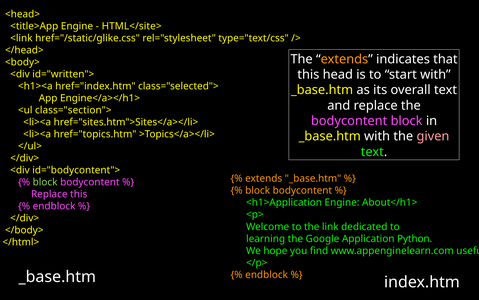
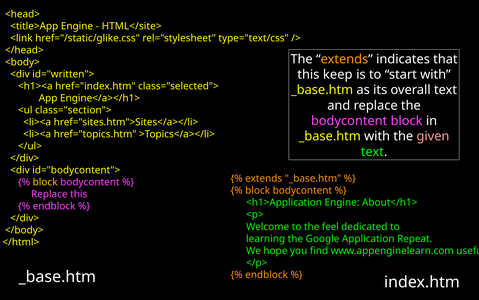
head: head -> keep
block at (45, 182) colour: light green -> yellow
link: link -> feel
Python: Python -> Repeat
